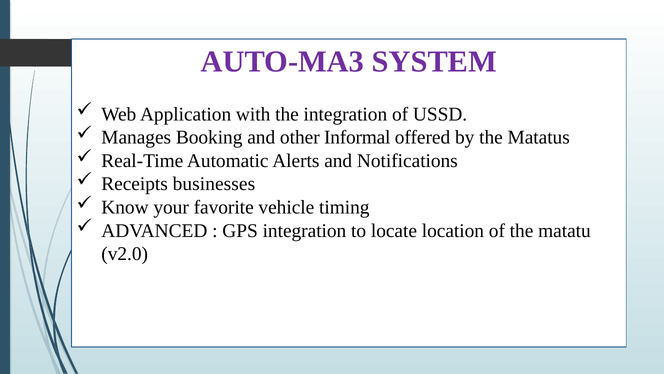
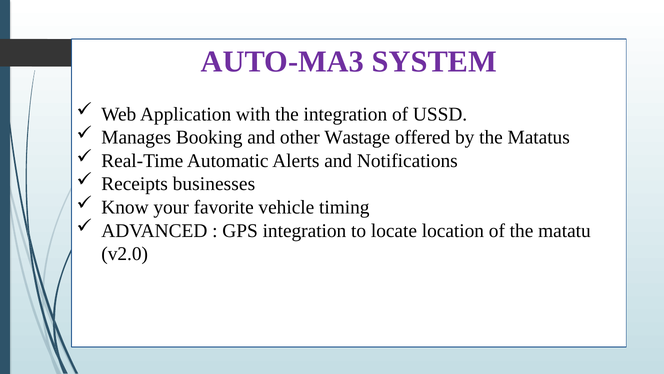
Informal: Informal -> Wastage
